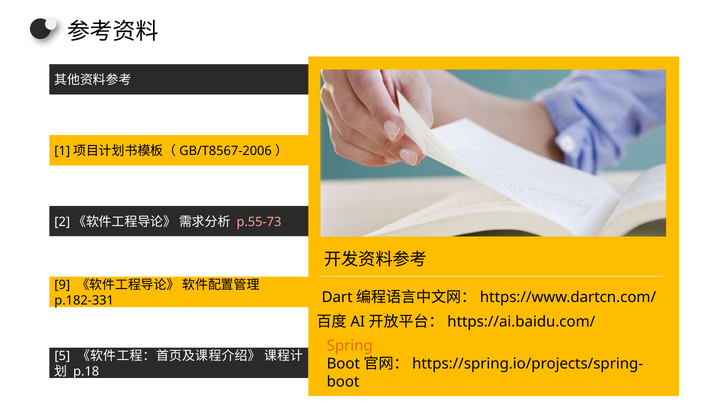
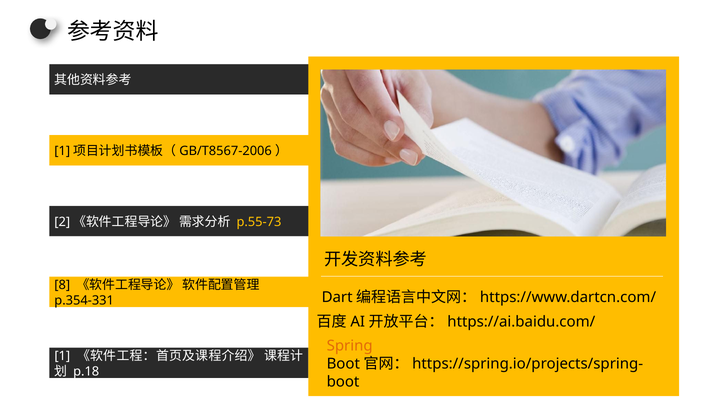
p.55-73 colour: pink -> yellow
9: 9 -> 8
p.182-331: p.182-331 -> p.354-331
5: 5 -> 1
